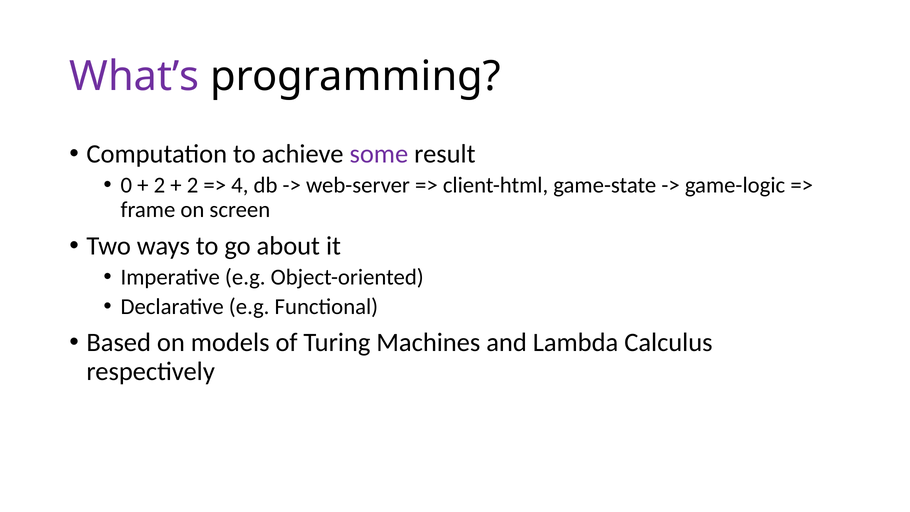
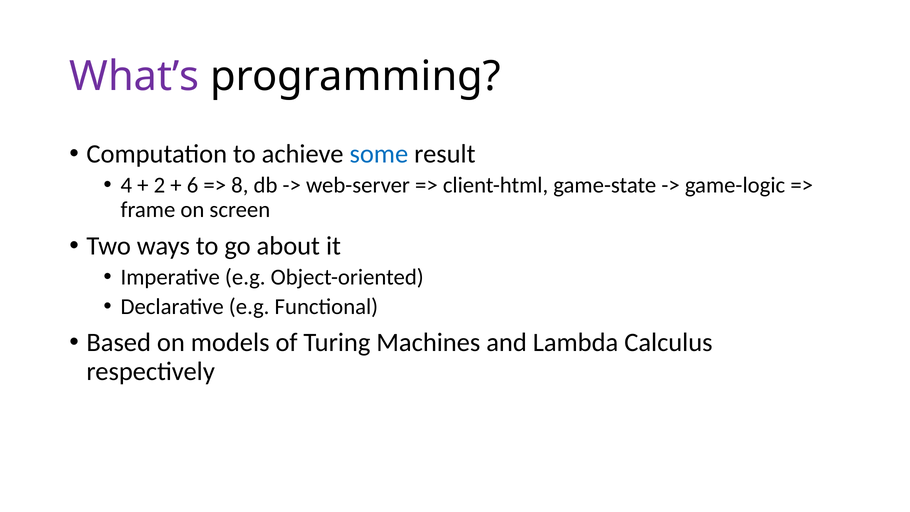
some colour: purple -> blue
0: 0 -> 4
2 at (193, 185): 2 -> 6
4: 4 -> 8
